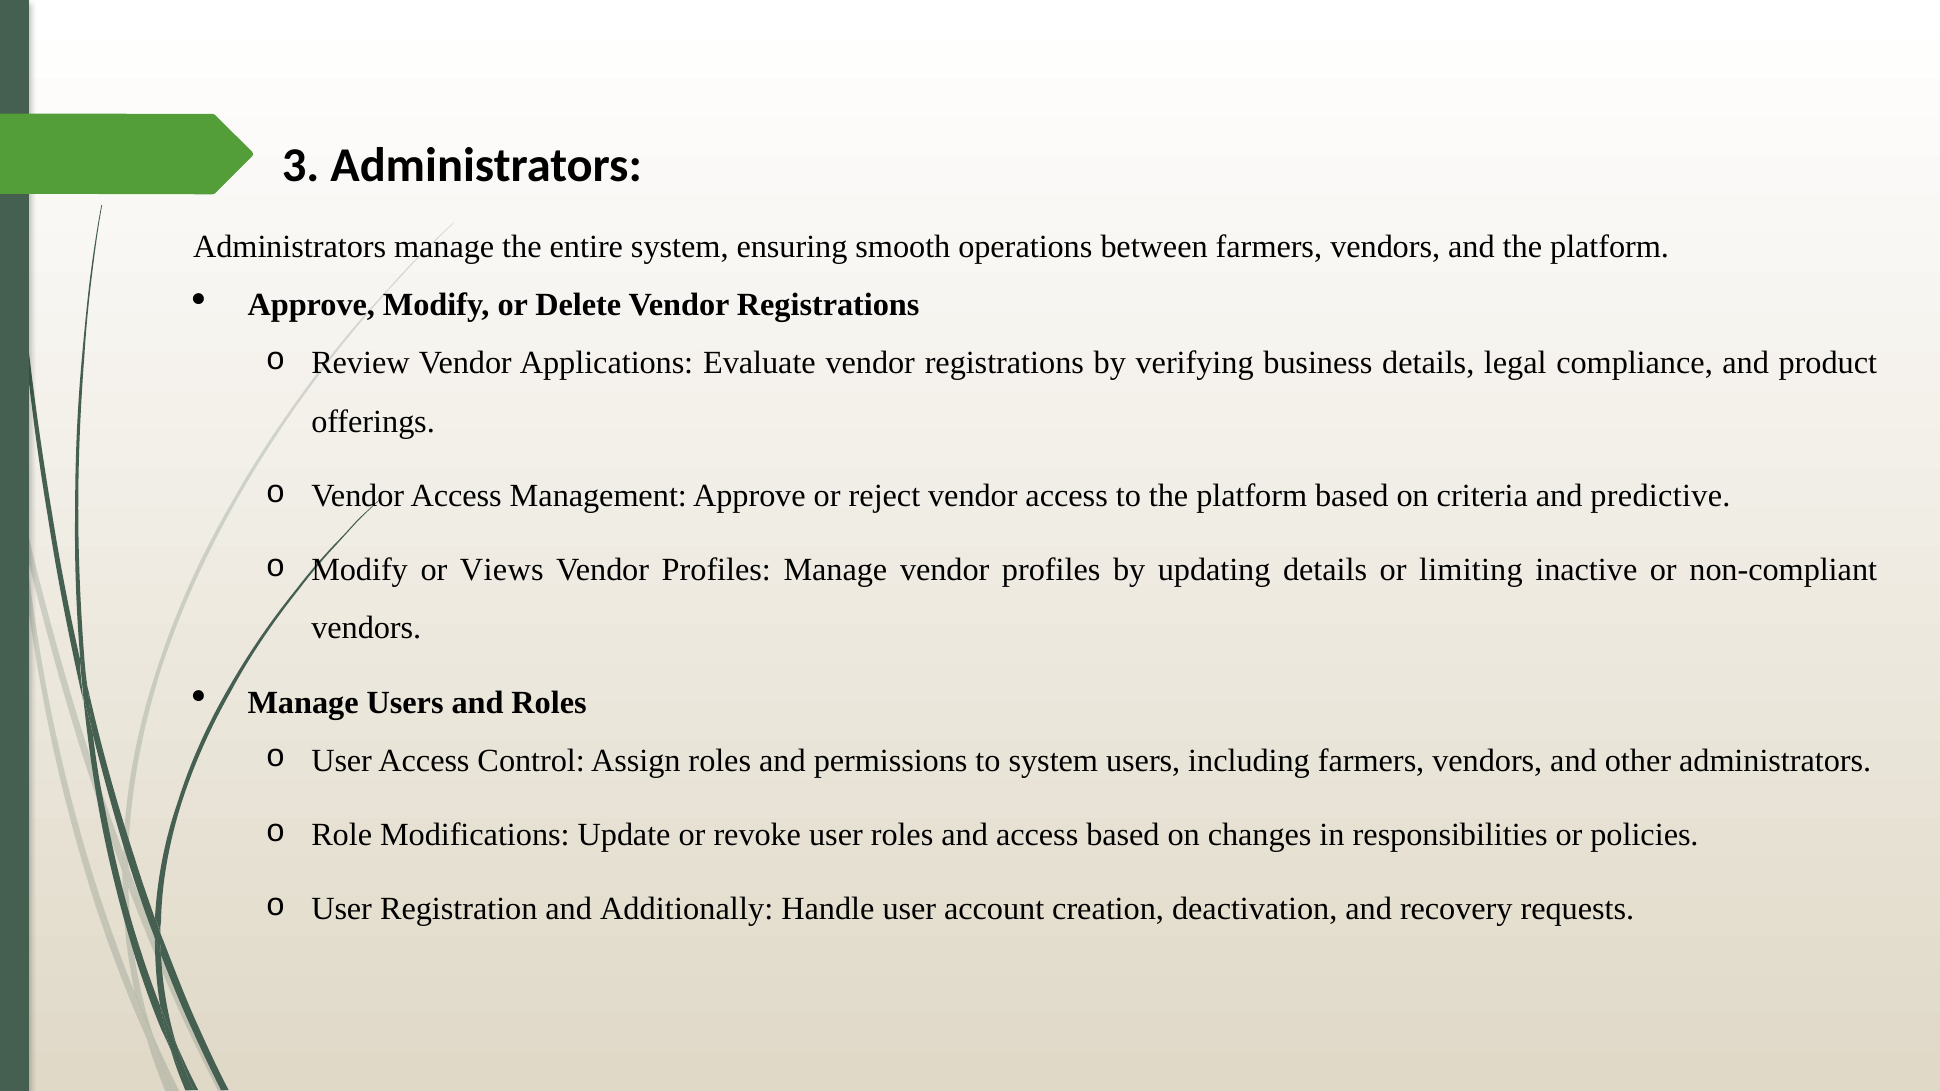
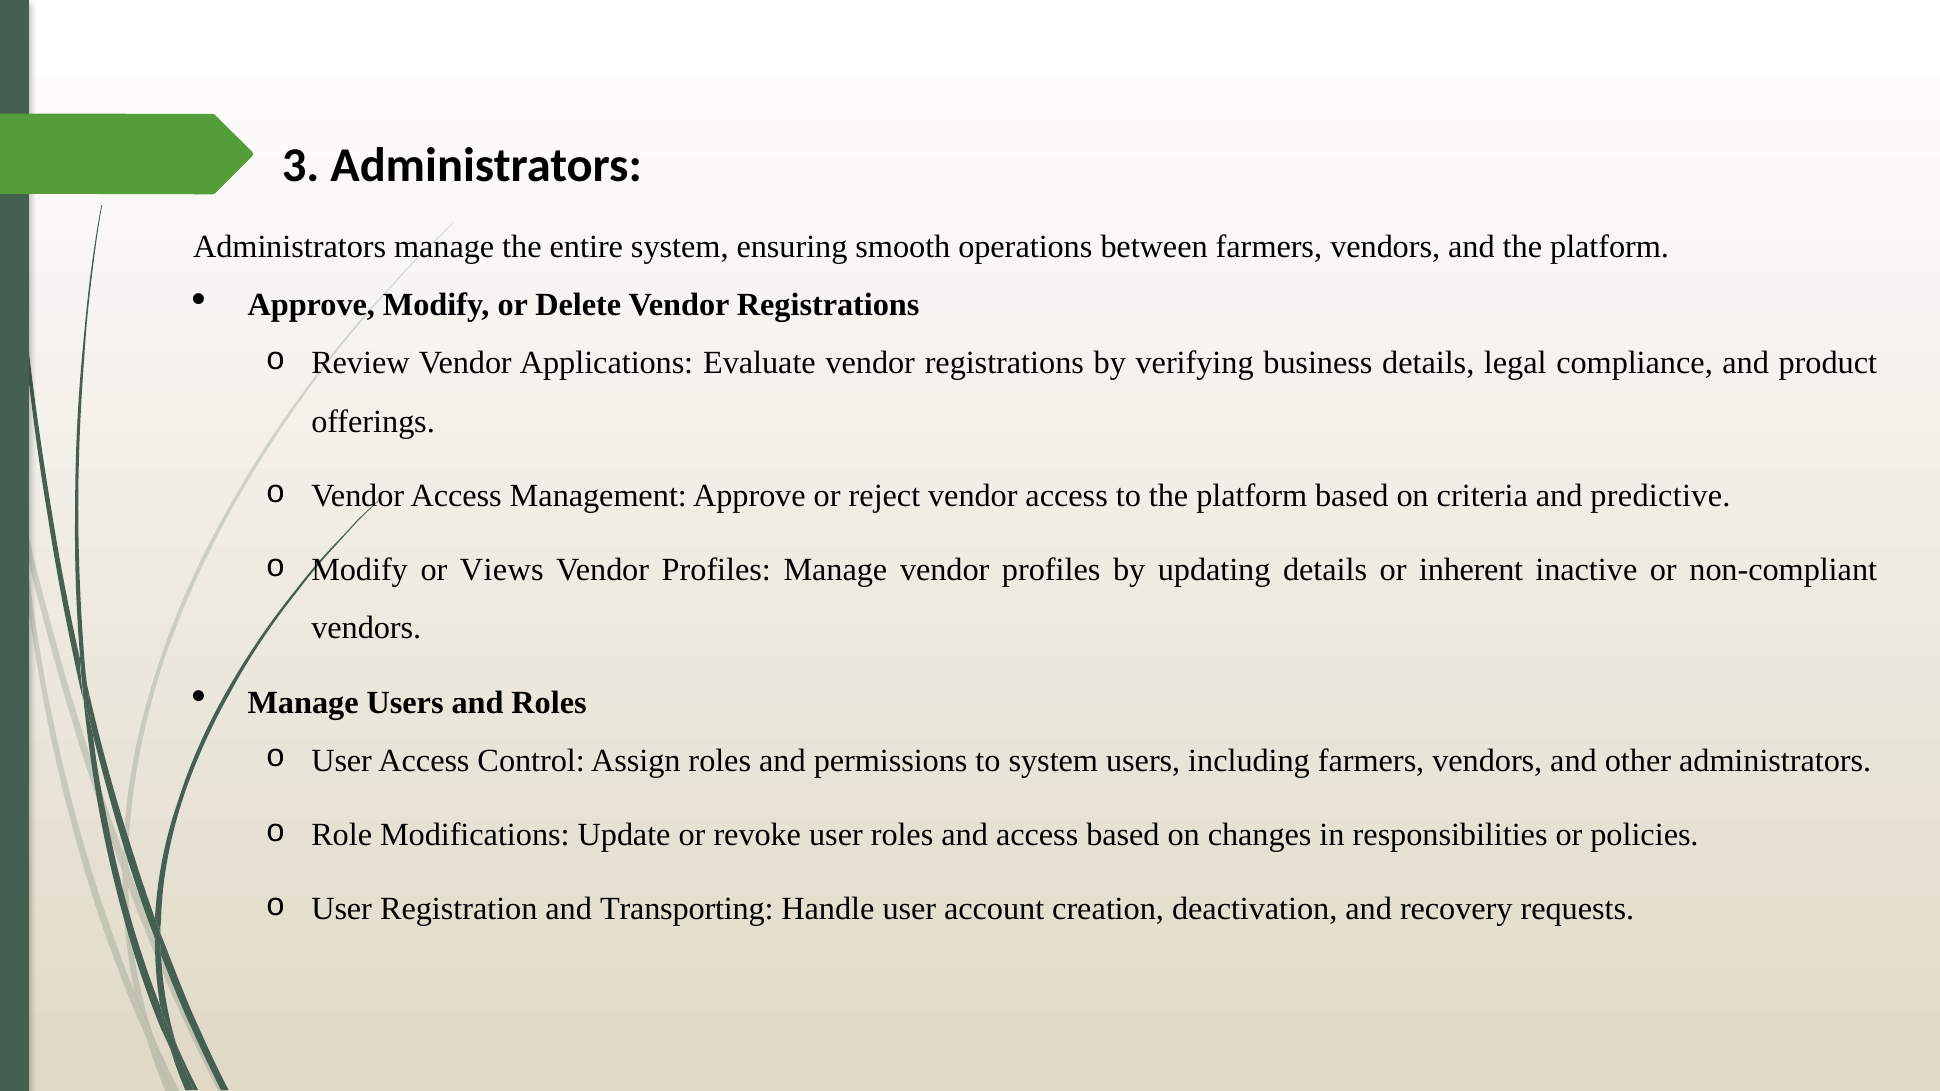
limiting: limiting -> inherent
Additionally: Additionally -> Transporting
